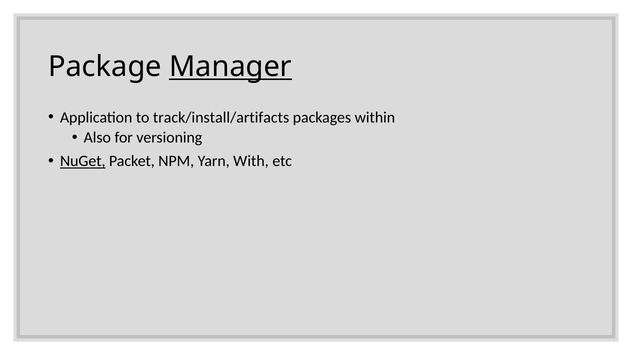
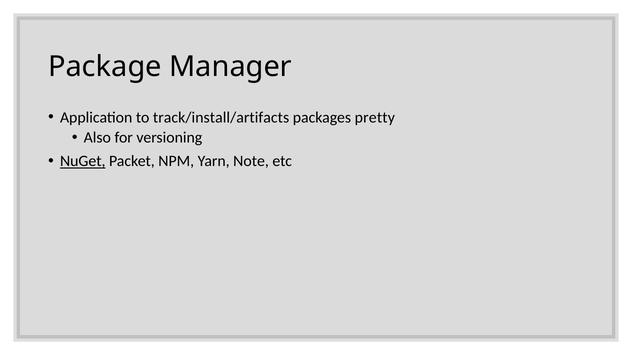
Manager underline: present -> none
within: within -> pretty
With: With -> Note
